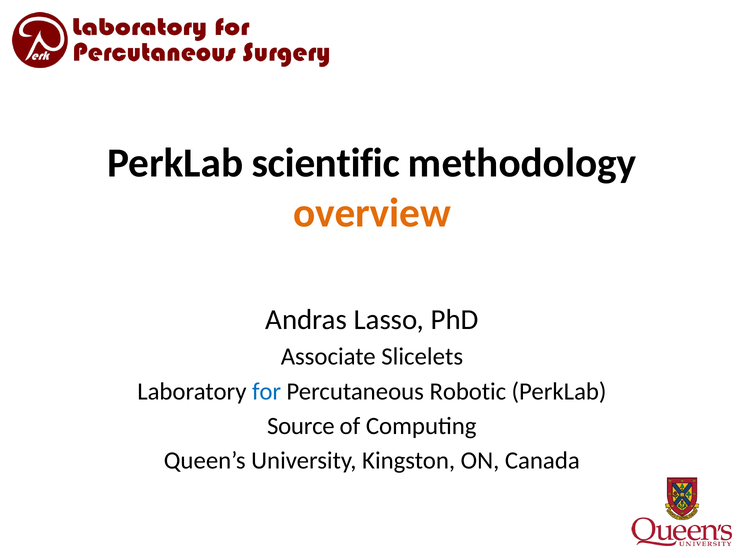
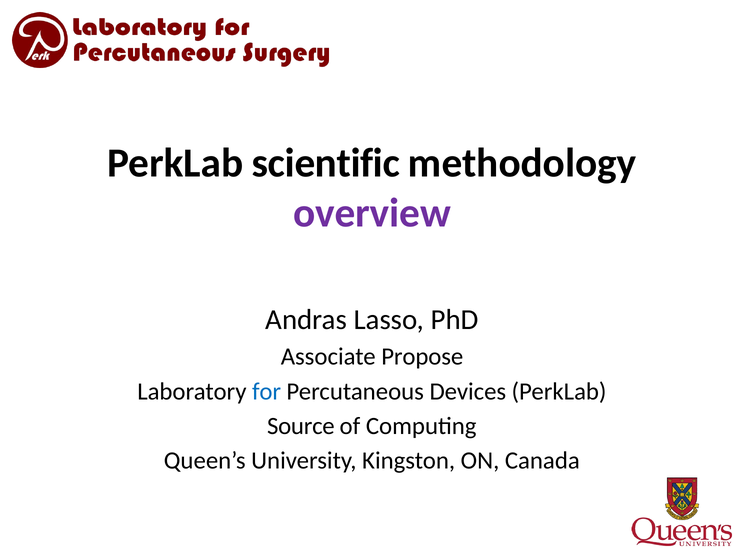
overview colour: orange -> purple
Slicelets: Slicelets -> Propose
Robotic: Robotic -> Devices
